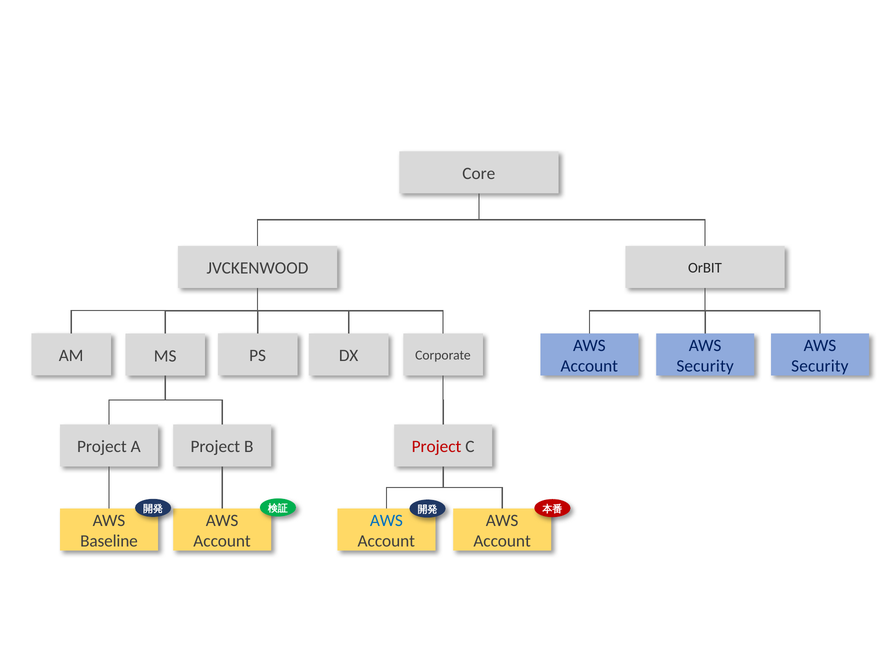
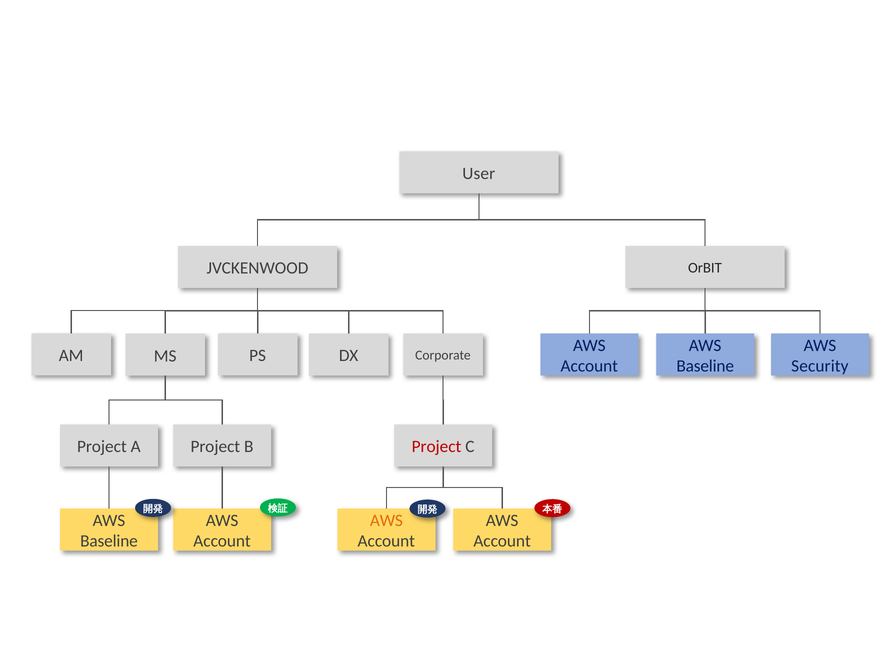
Core: Core -> User
Security at (705, 366): Security -> Baseline
AWS at (386, 520) colour: blue -> orange
